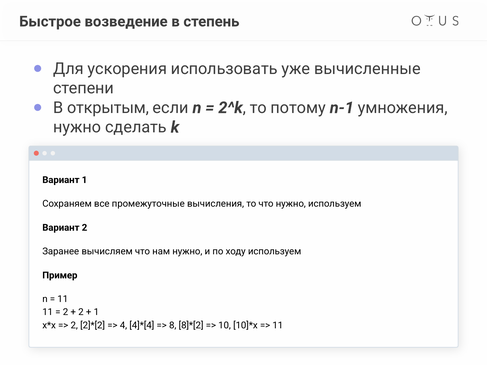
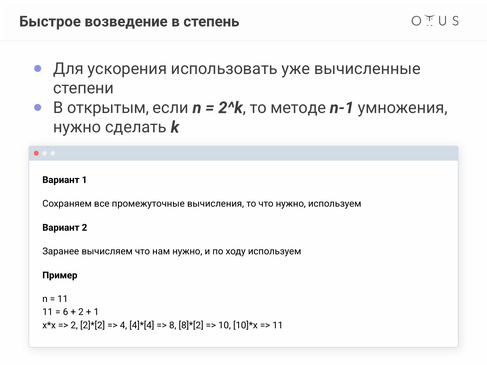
потому: потому -> методе
2 at (66, 312): 2 -> 6
